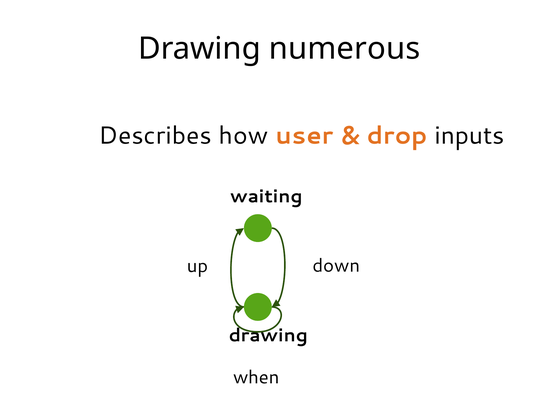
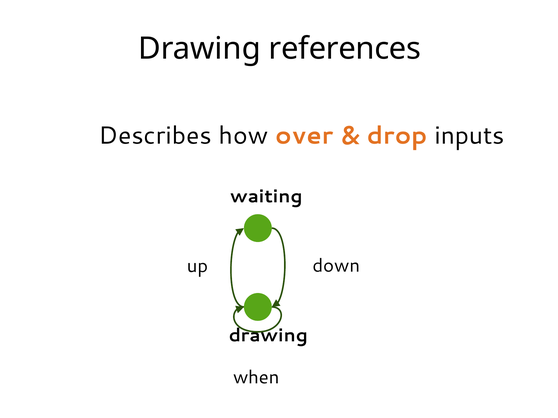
numerous: numerous -> references
user: user -> over
